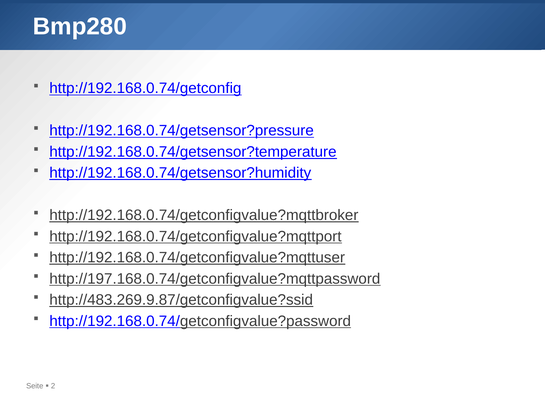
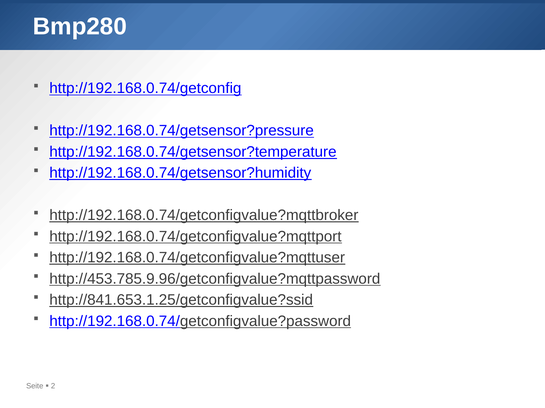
http://197.168.0.74/getconfigvalue?mqttpassword: http://197.168.0.74/getconfigvalue?mqttpassword -> http://453.785.9.96/getconfigvalue?mqttpassword
http://483.269.9.87/getconfigvalue?ssid: http://483.269.9.87/getconfigvalue?ssid -> http://841.653.1.25/getconfigvalue?ssid
